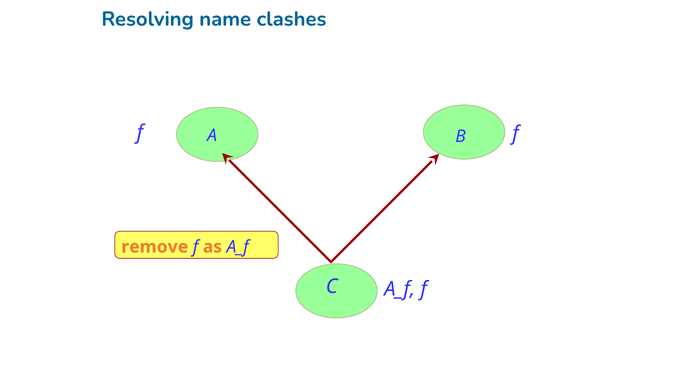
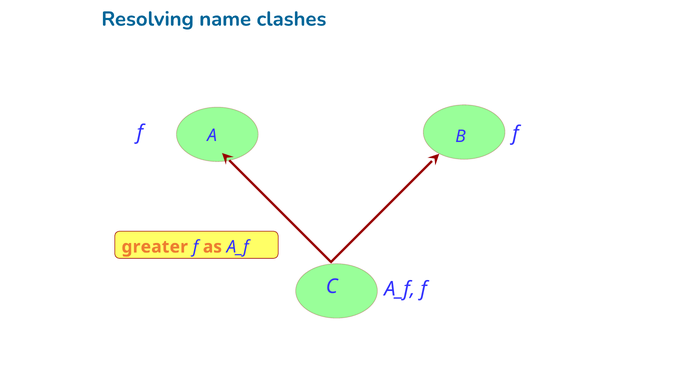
remove: remove -> greater
